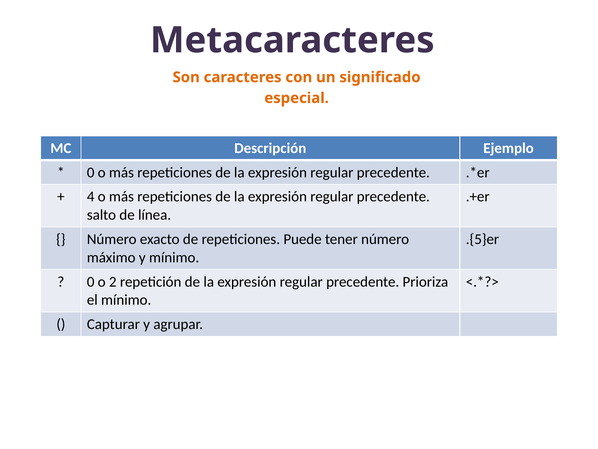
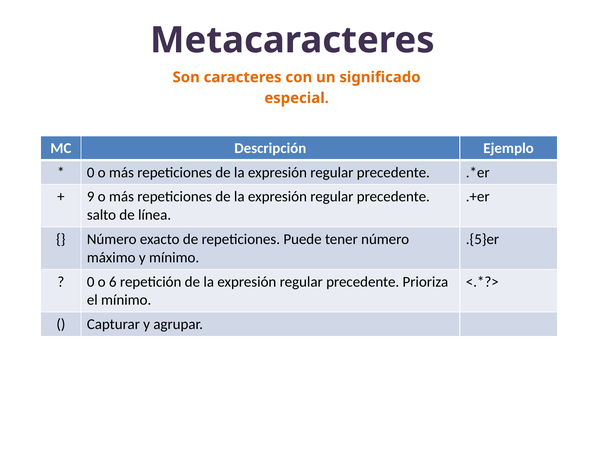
4: 4 -> 9
2: 2 -> 6
